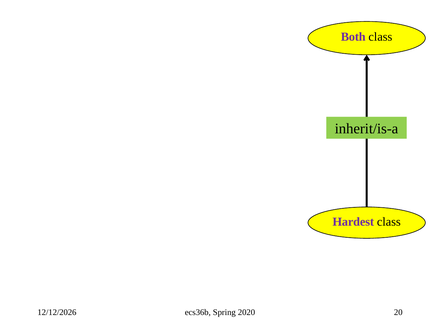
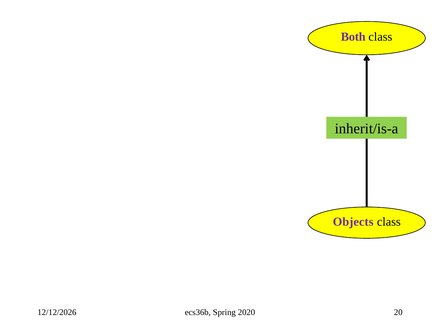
Hardest: Hardest -> Objects
